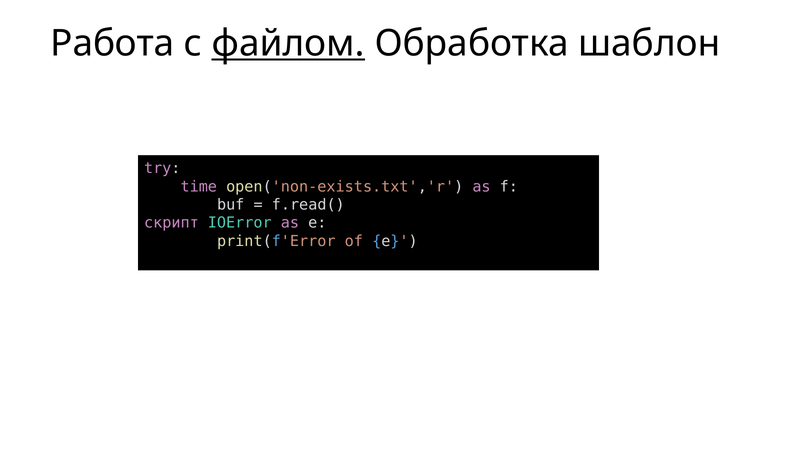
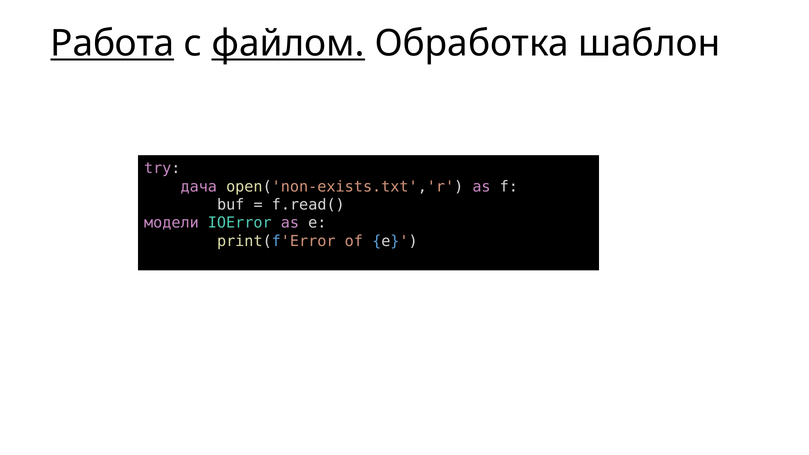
Работа underline: none -> present
time: time -> дача
скрипт: скрипт -> модели
